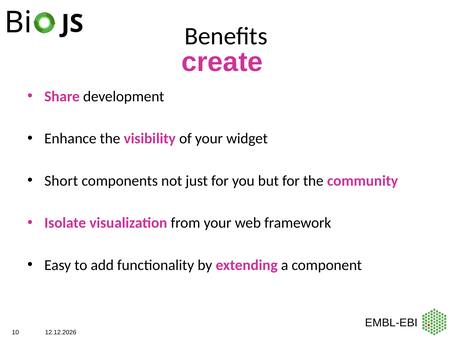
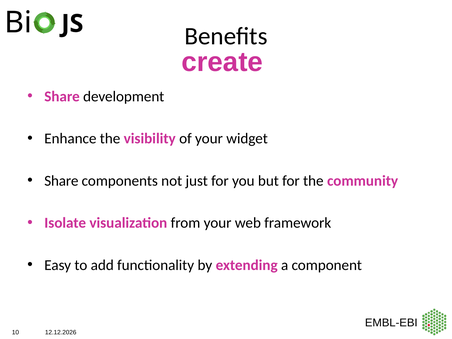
Short at (61, 181): Short -> Share
